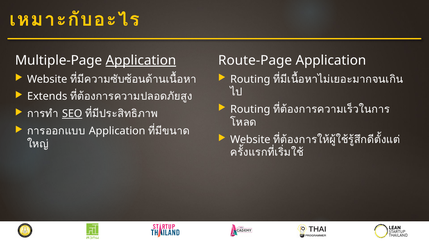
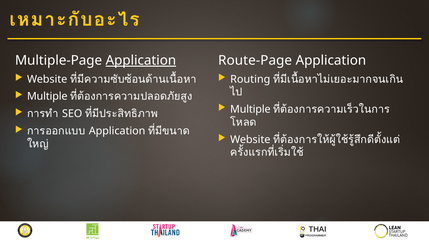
Extends at (47, 97): Extends -> Multiple
Routing at (250, 109): Routing -> Multiple
SEO underline: present -> none
